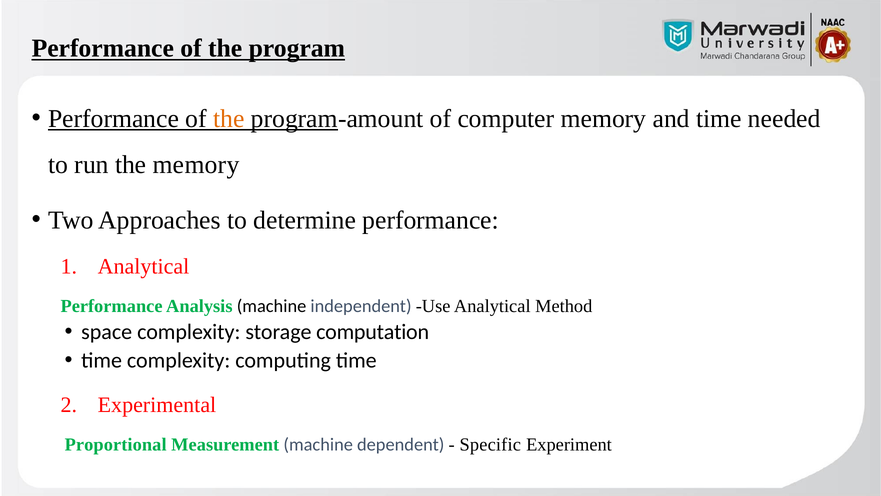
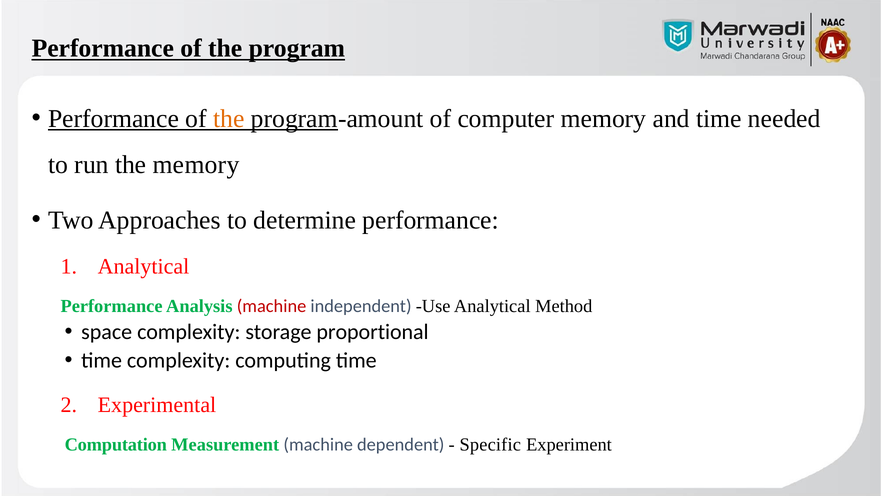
machine at (272, 306) colour: black -> red
computation: computation -> proportional
Proportional: Proportional -> Computation
